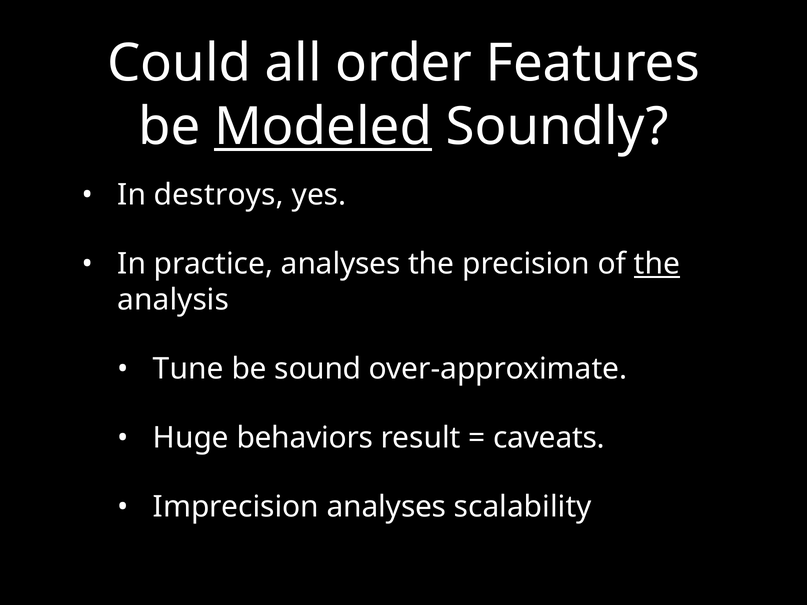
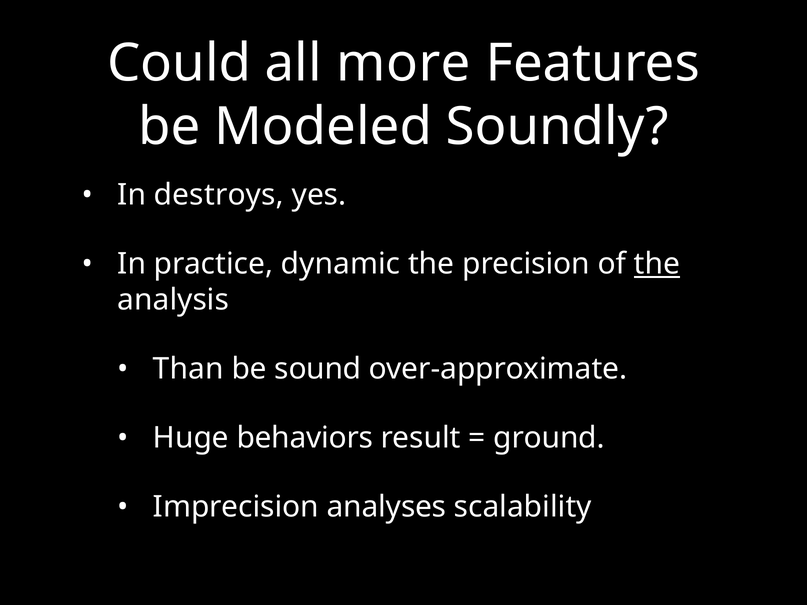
order: order -> more
Modeled underline: present -> none
practice analyses: analyses -> dynamic
Tune: Tune -> Than
caveats: caveats -> ground
